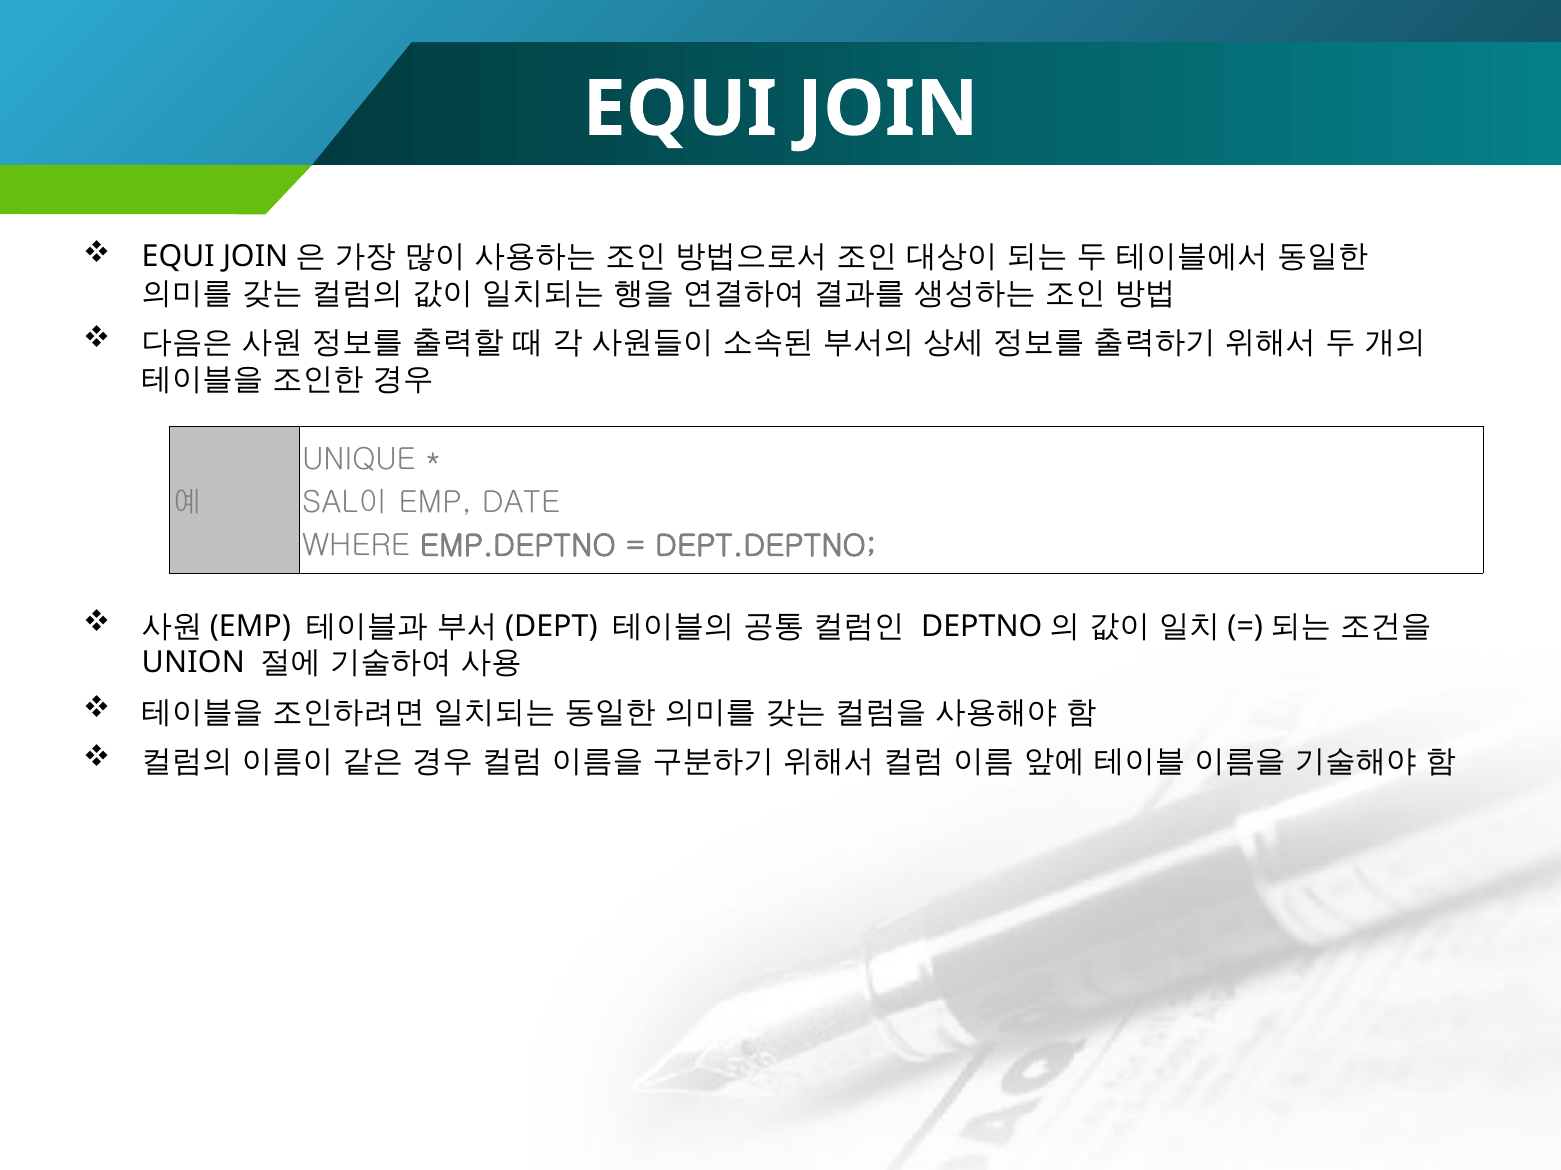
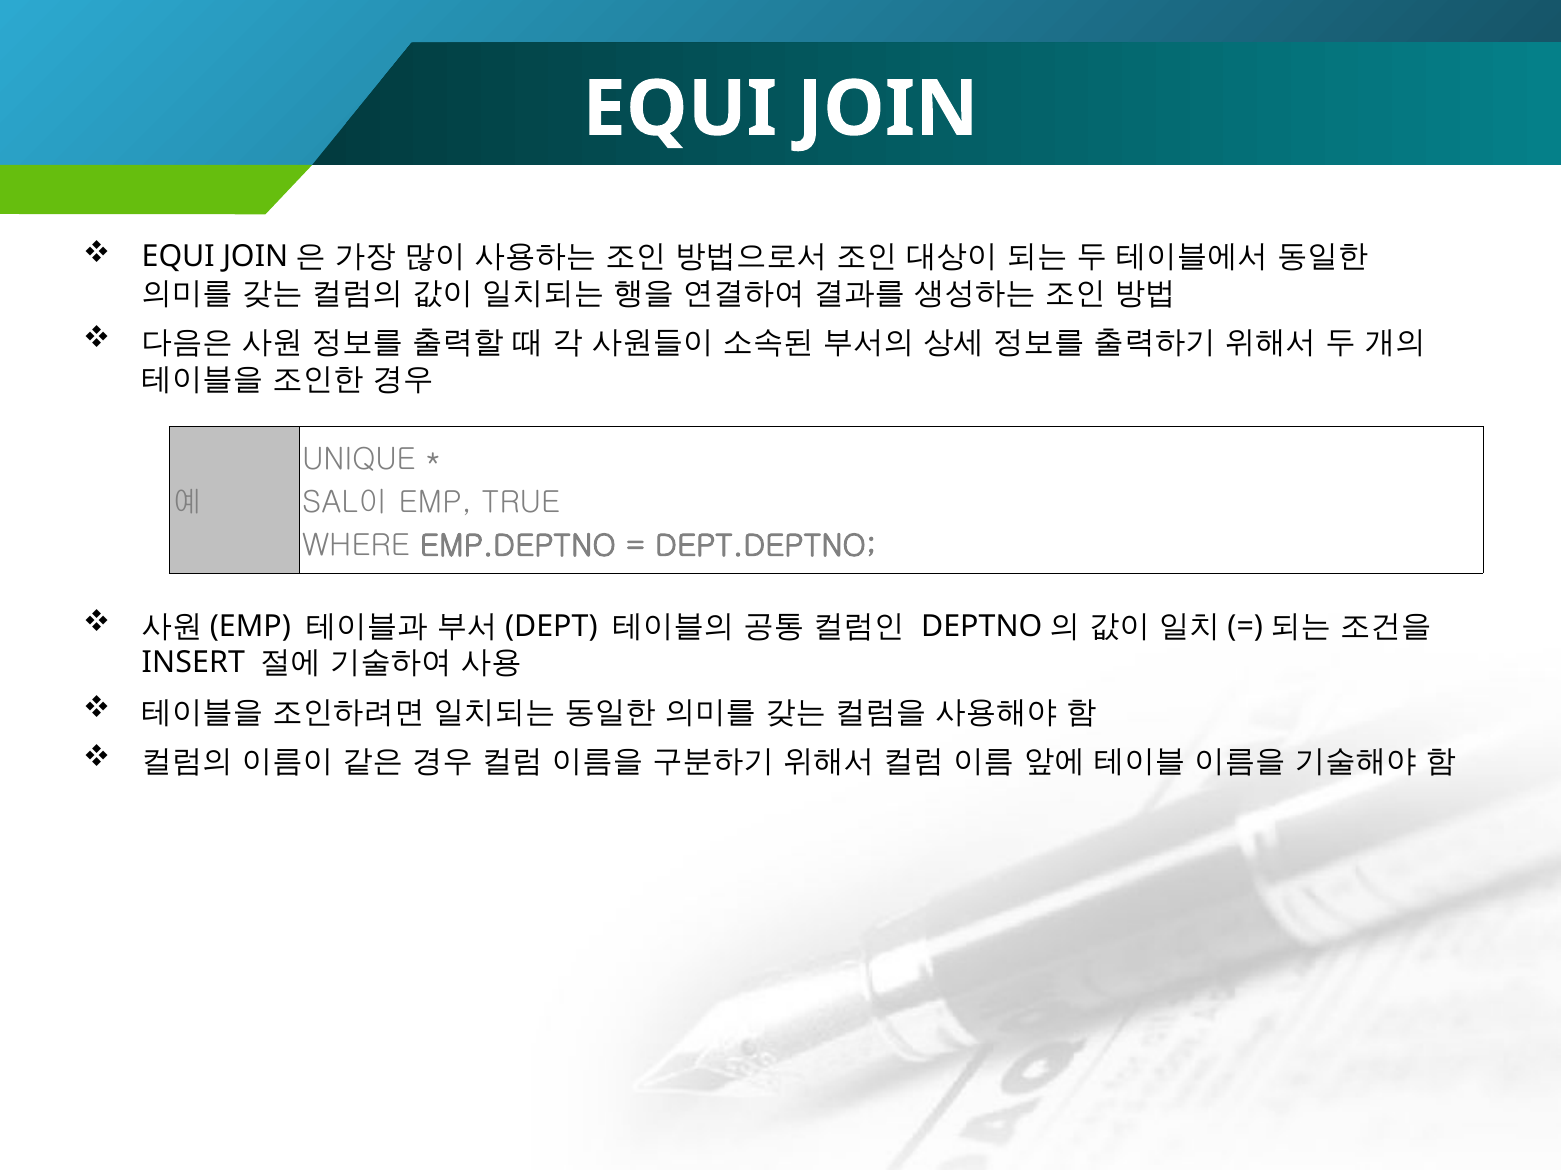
DATE: DATE -> TRUE
UNION: UNION -> INSERT
